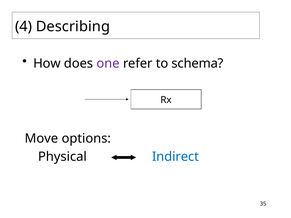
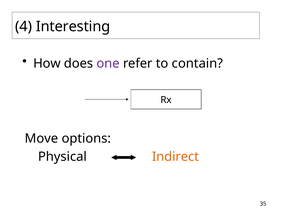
Describing: Describing -> Interesting
schema: schema -> contain
Indirect colour: blue -> orange
